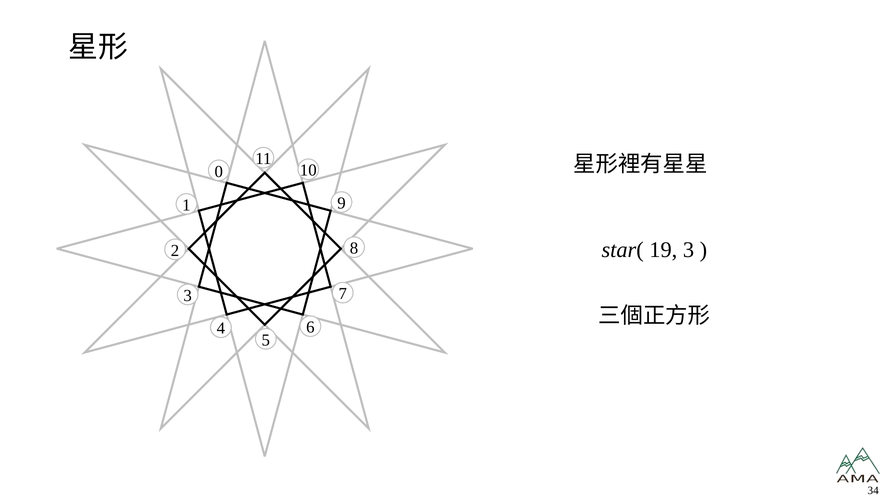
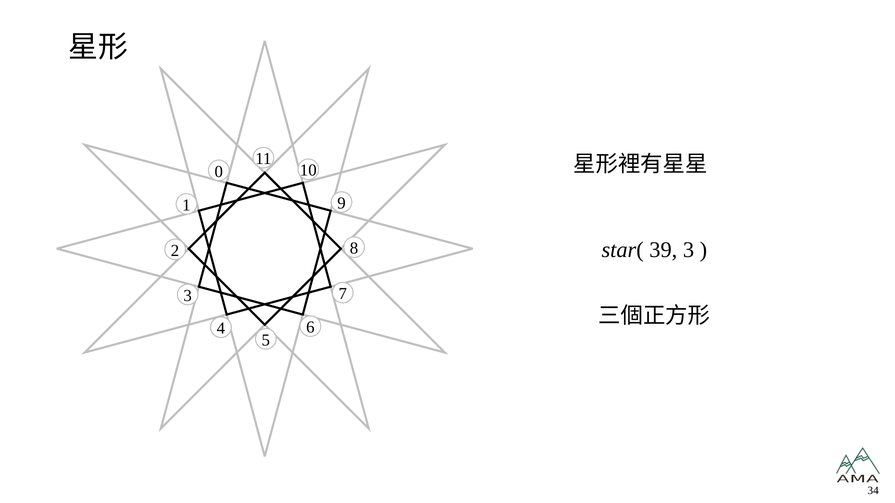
star( 19: 19 -> 39
